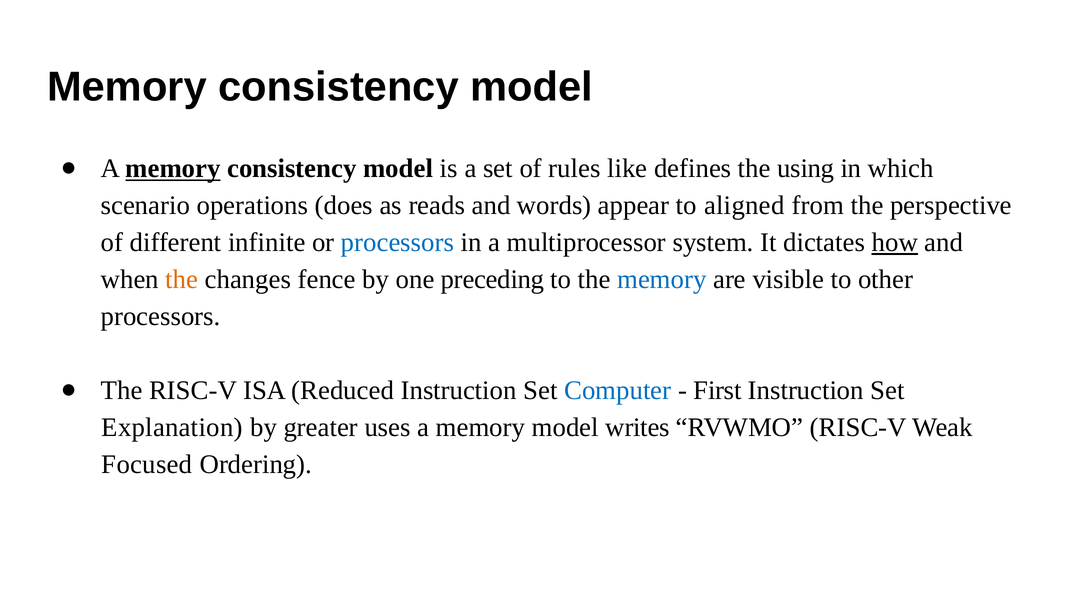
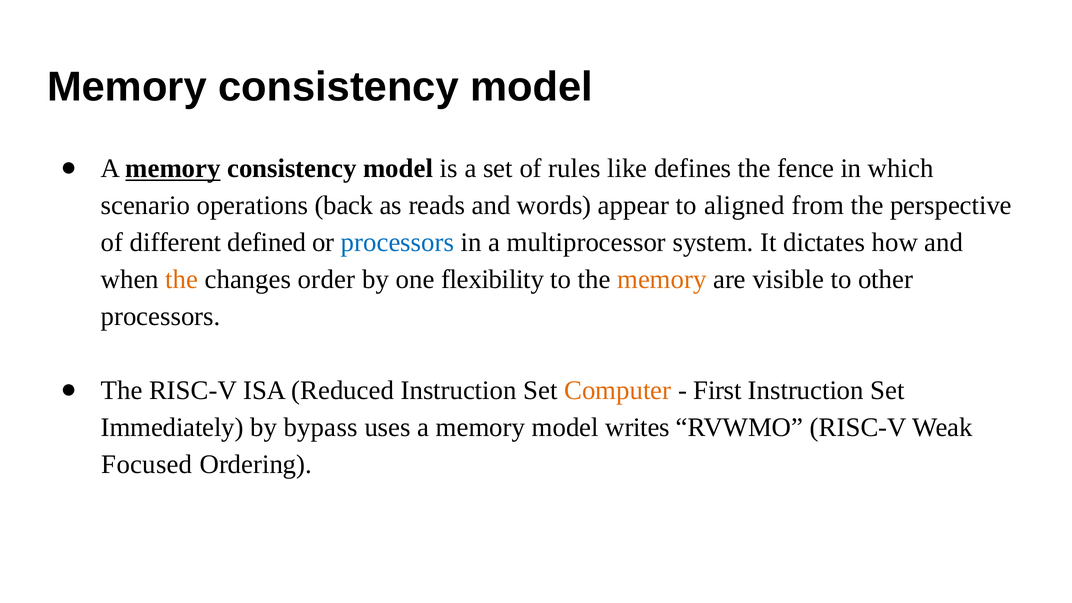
using: using -> fence
does: does -> back
infinite: infinite -> defined
how underline: present -> none
fence: fence -> order
preceding: preceding -> flexibility
memory at (662, 279) colour: blue -> orange
Computer colour: blue -> orange
Explanation: Explanation -> Immediately
greater: greater -> bypass
